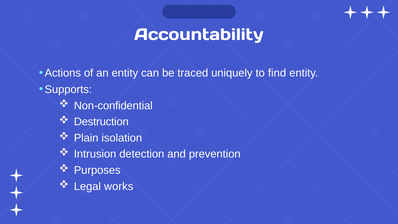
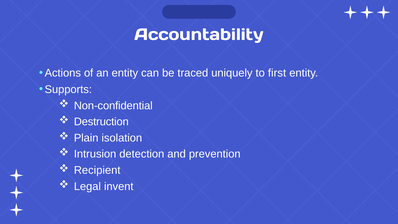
find: find -> first
Purposes: Purposes -> Recipient
works: works -> invent
